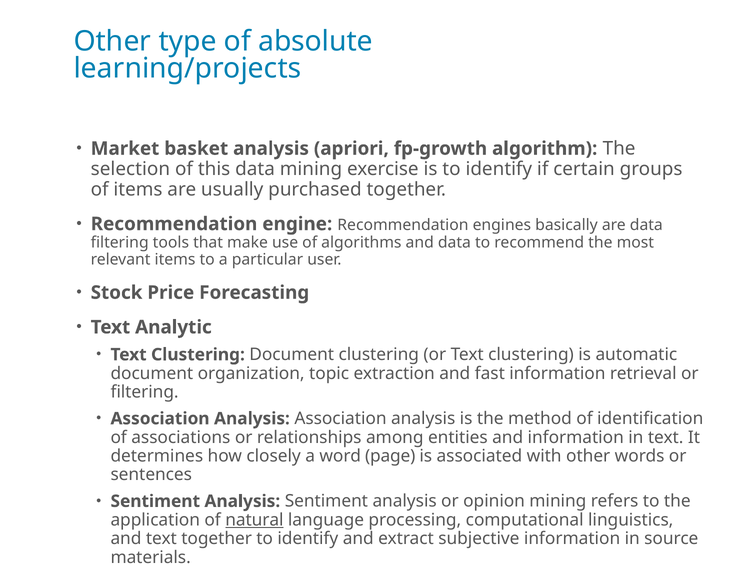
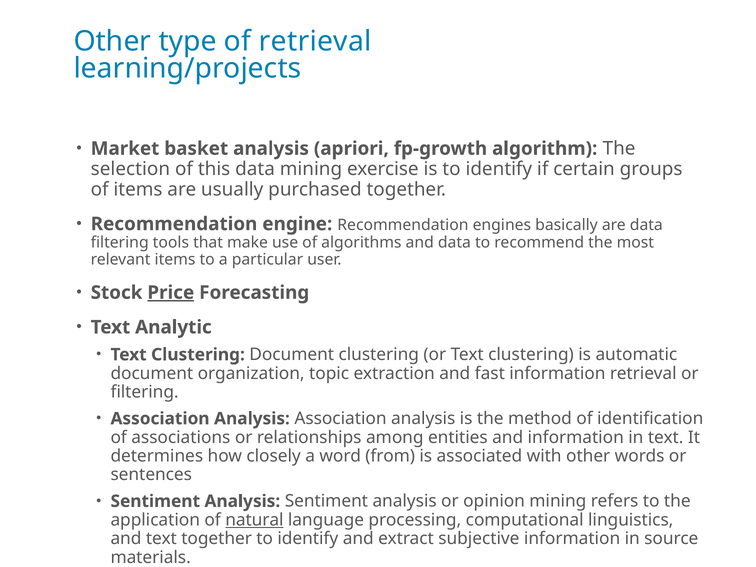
of absolute: absolute -> retrieval
Price underline: none -> present
page: page -> from
